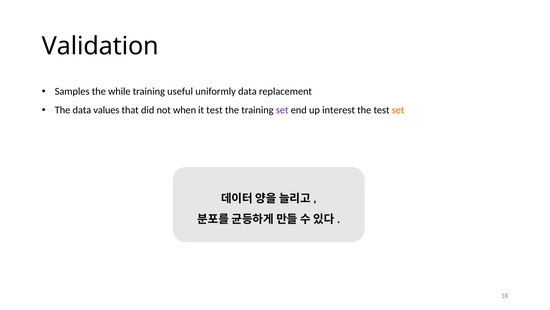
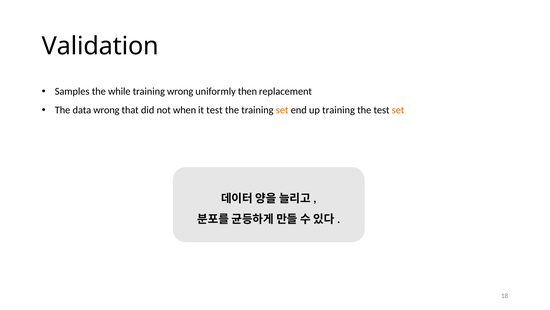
training useful: useful -> wrong
uniformly data: data -> then
data values: values -> wrong
set at (282, 110) colour: purple -> orange
up interest: interest -> training
